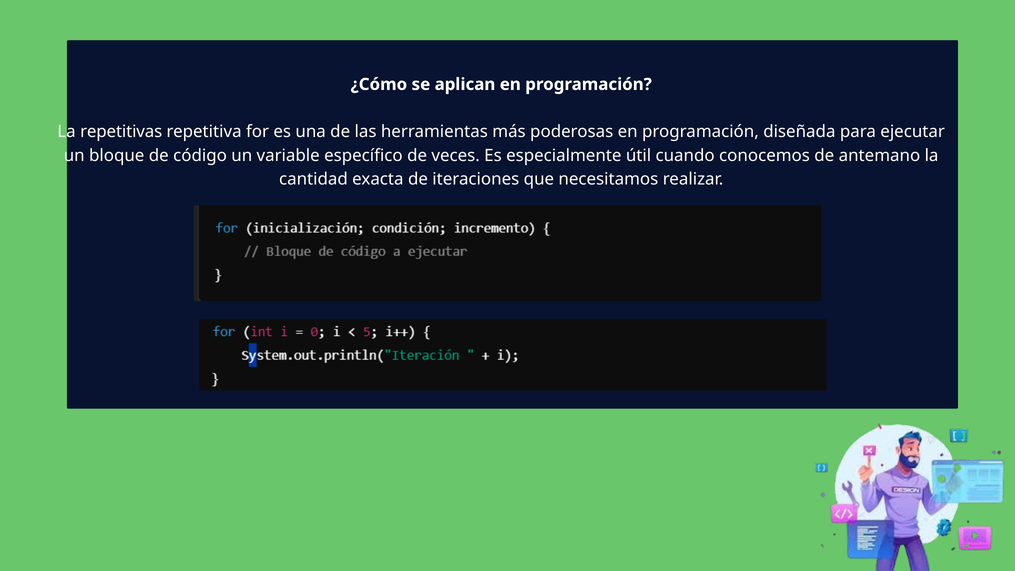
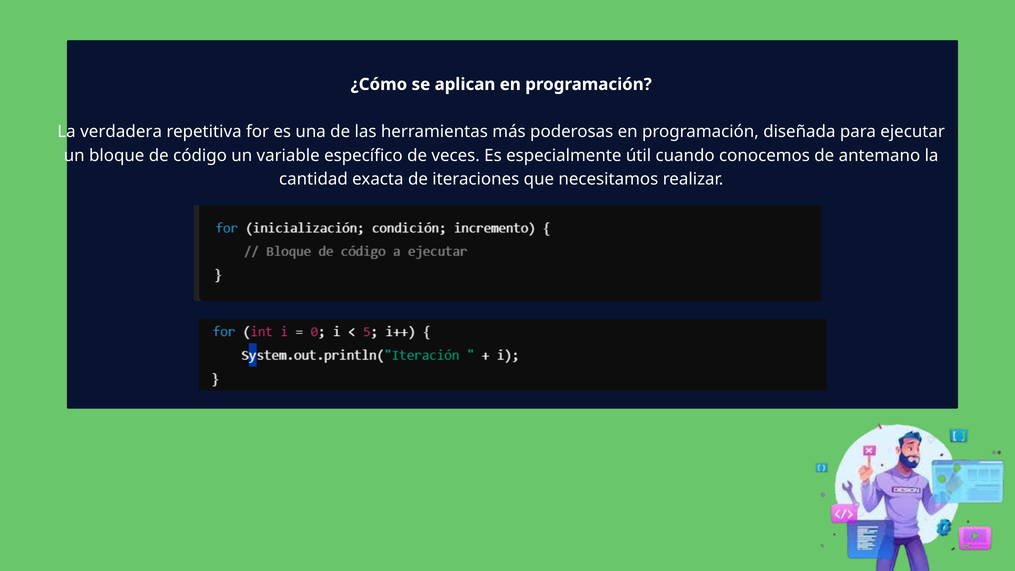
repetitivas: repetitivas -> verdadera
